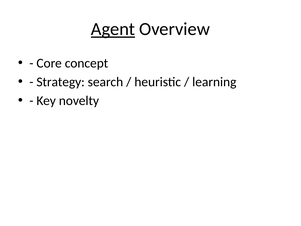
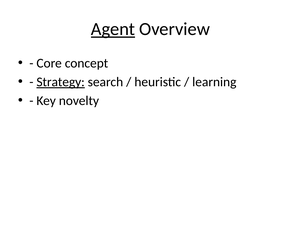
Strategy underline: none -> present
